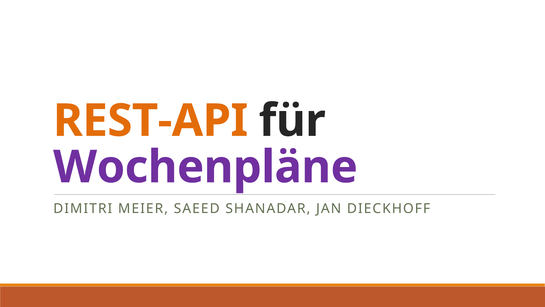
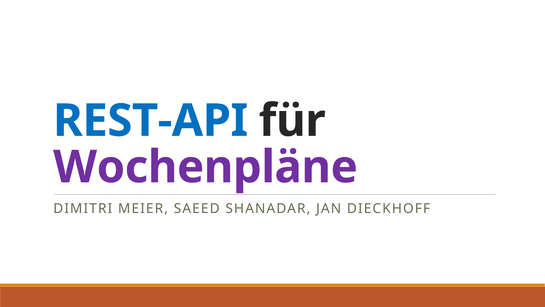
REST-API colour: orange -> blue
